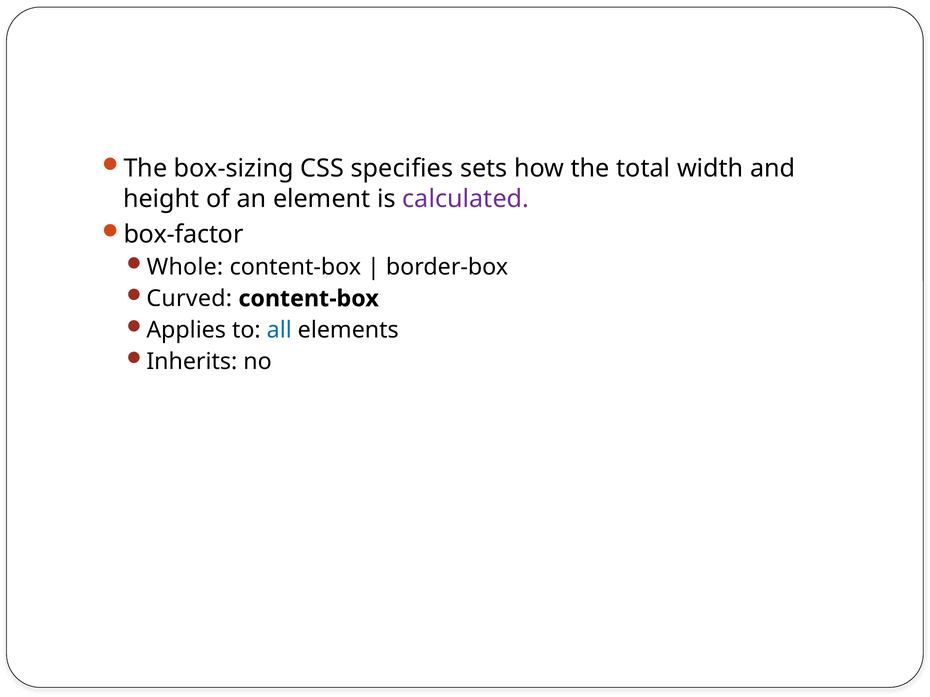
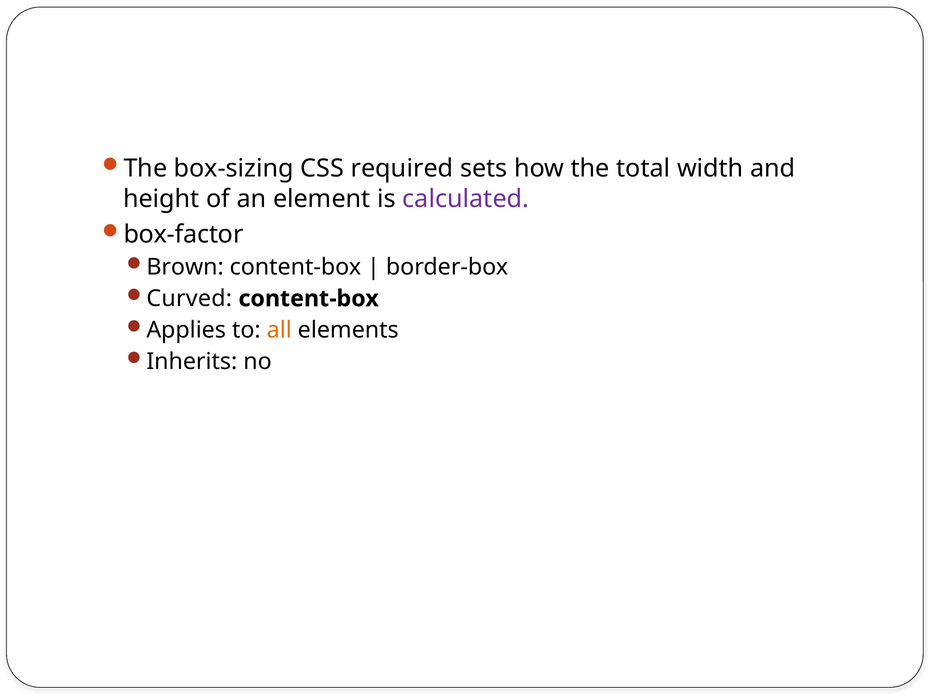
specifies: specifies -> required
Whole: Whole -> Brown
all colour: blue -> orange
